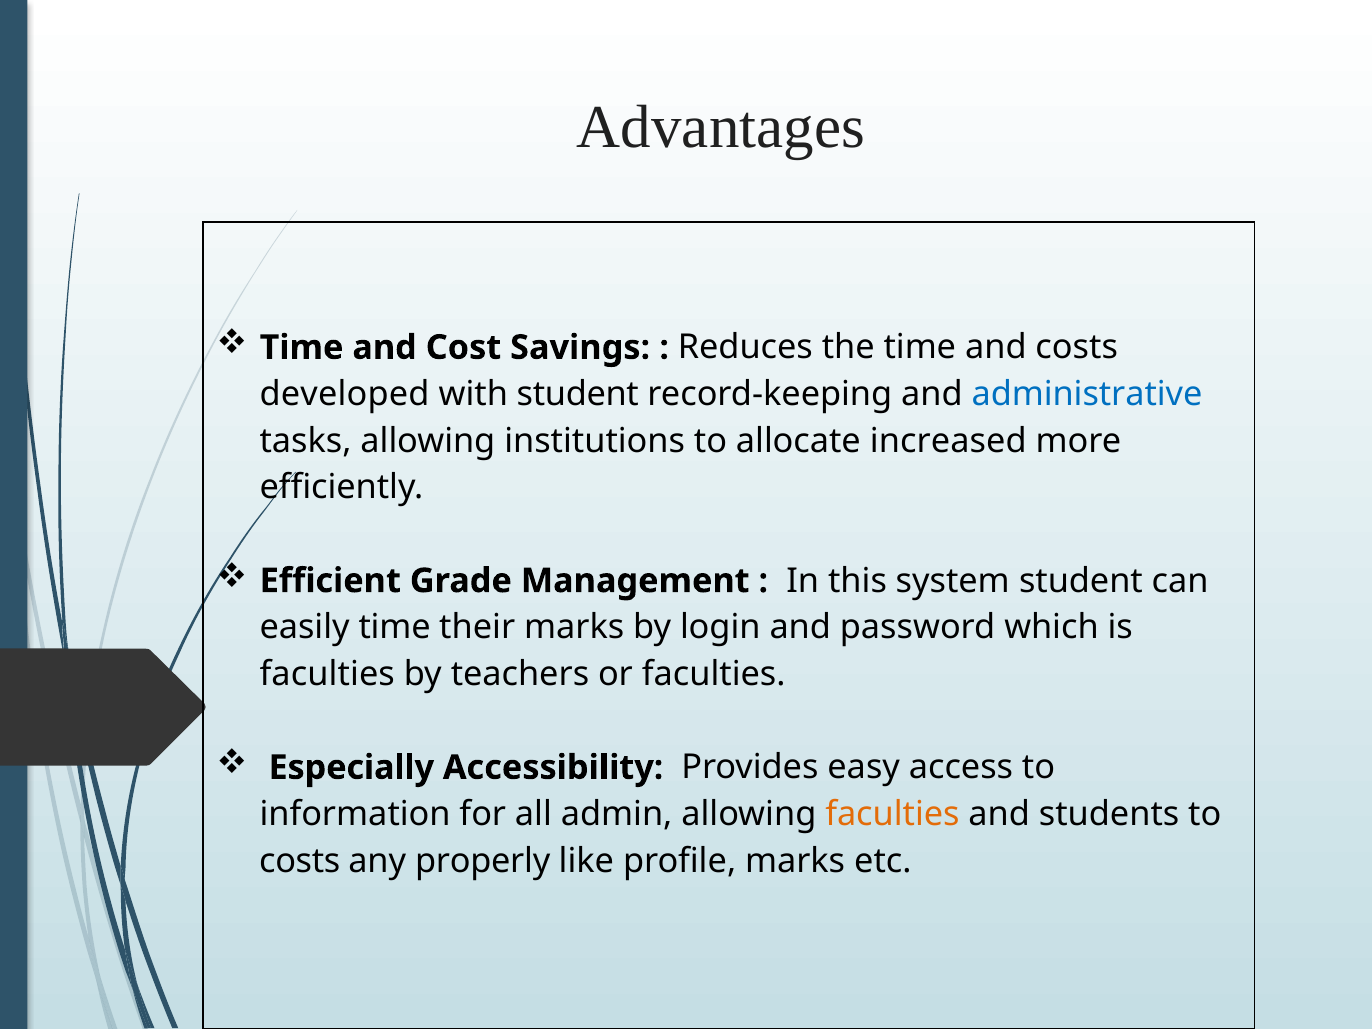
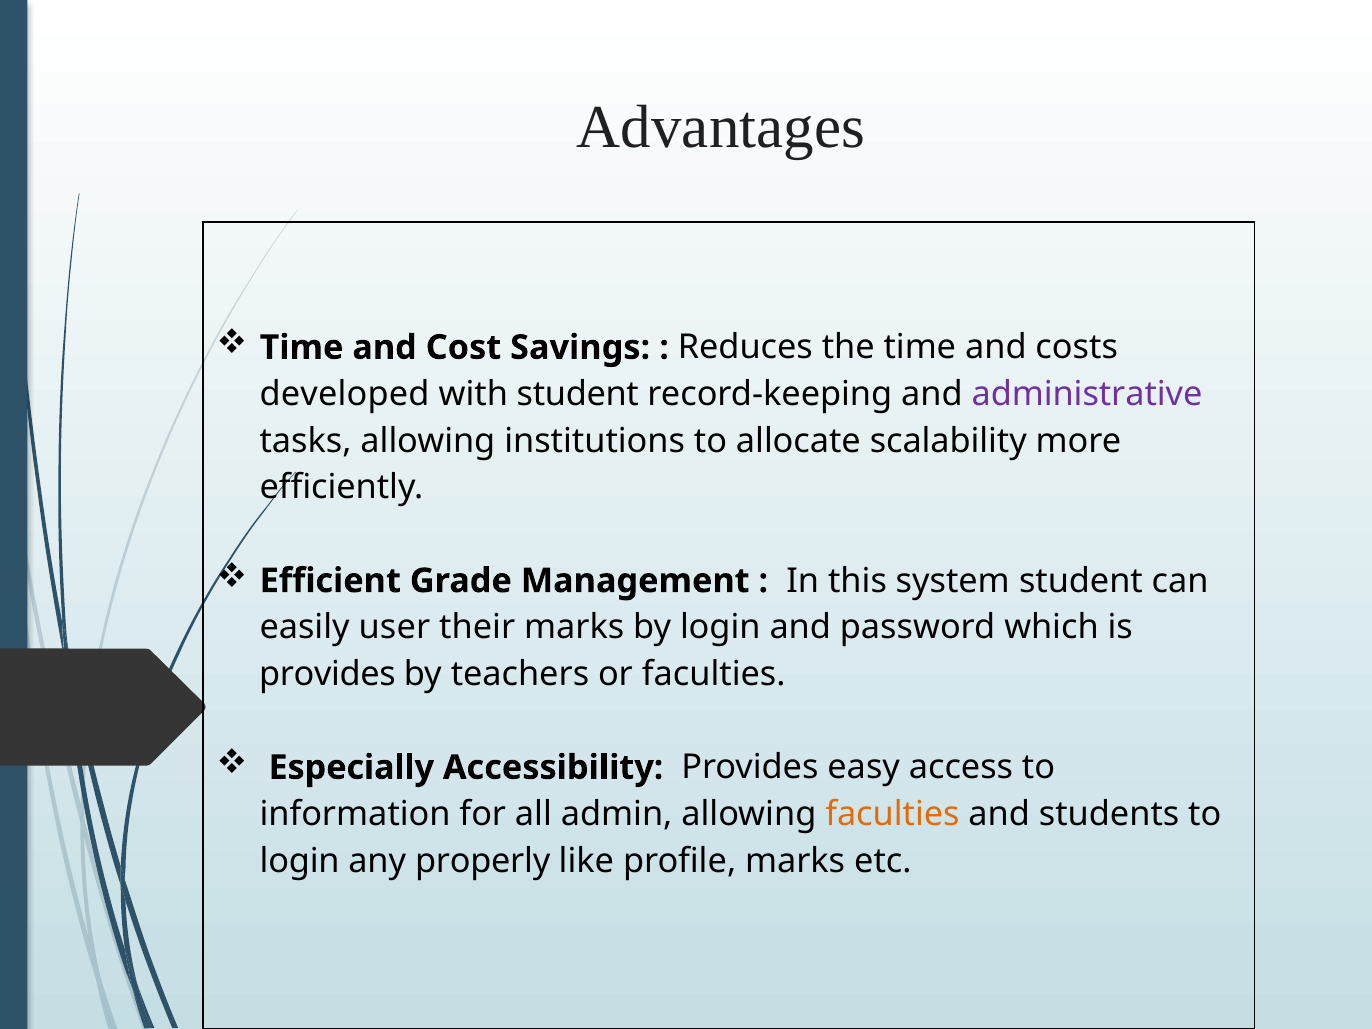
administrative colour: blue -> purple
increased: increased -> scalability
easily time: time -> user
faculties at (327, 674): faculties -> provides
costs at (300, 861): costs -> login
